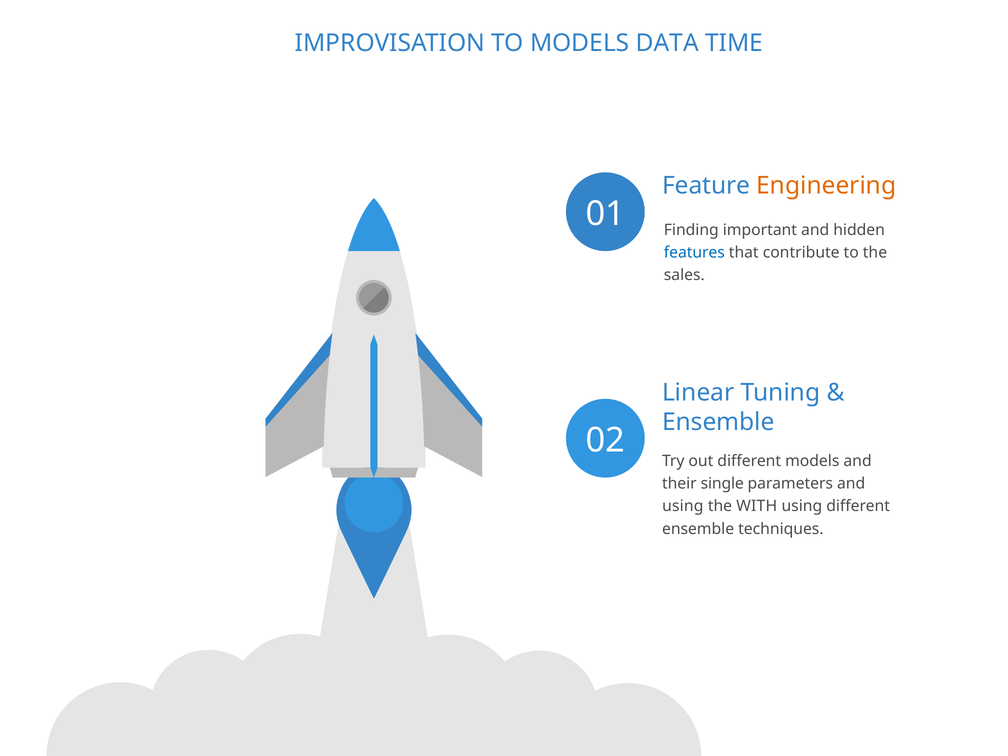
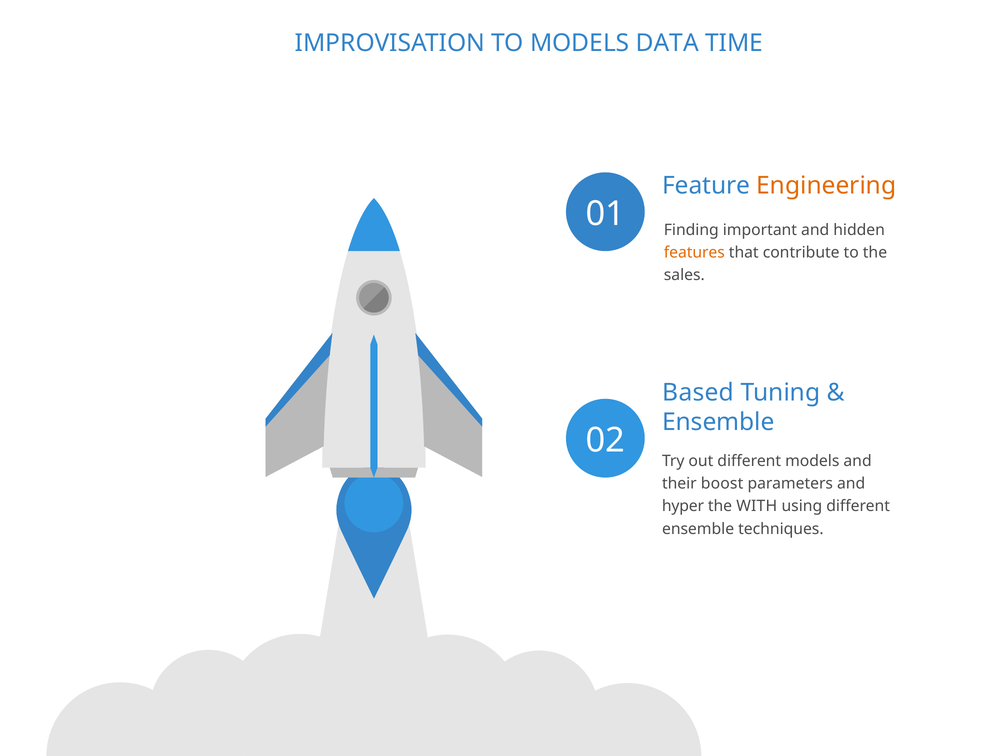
features colour: blue -> orange
Linear: Linear -> Based
single: single -> boost
using at (683, 506): using -> hyper
